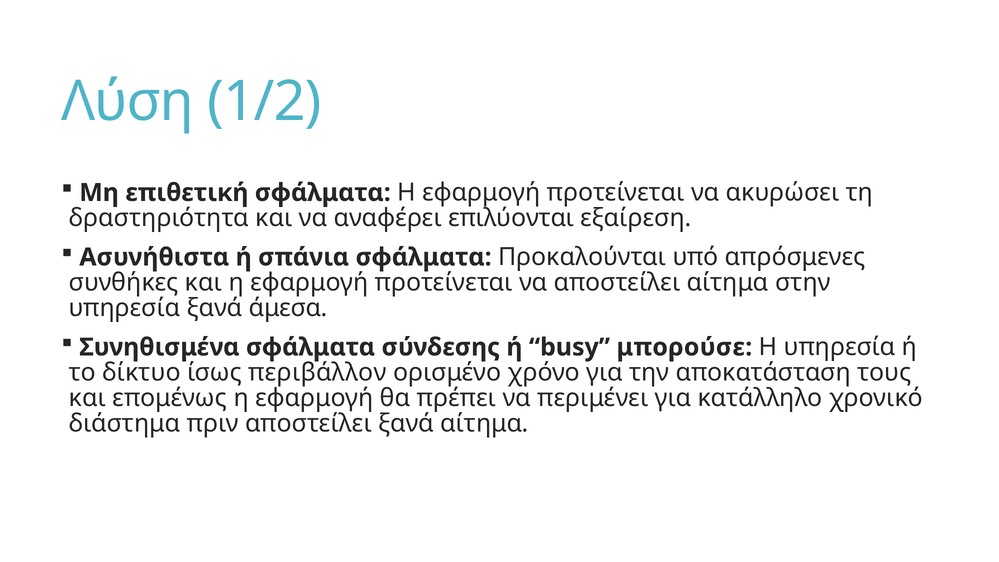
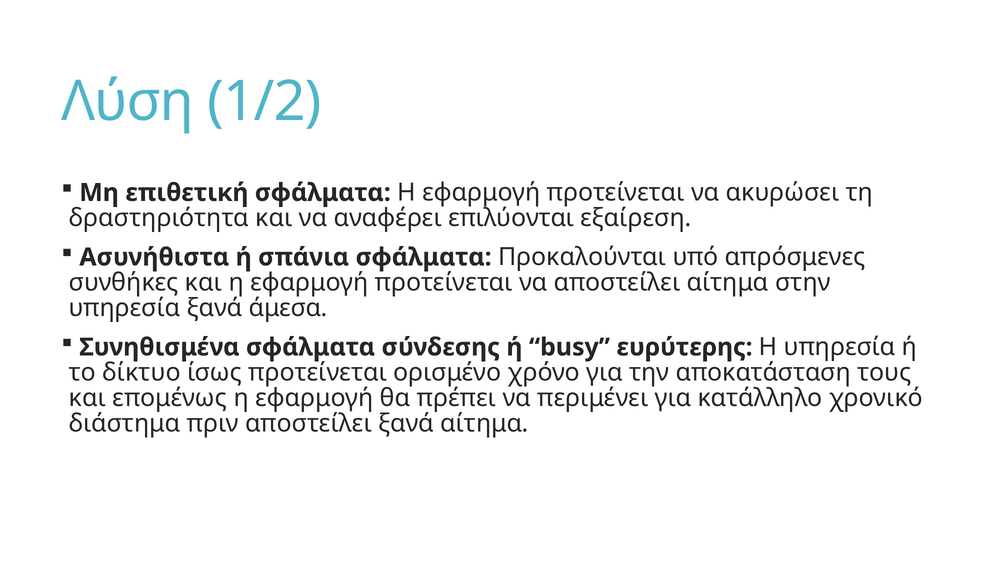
μπορούσε: μπορούσε -> ευρύτερης
ίσως περιβάλλον: περιβάλλον -> προτείνεται
